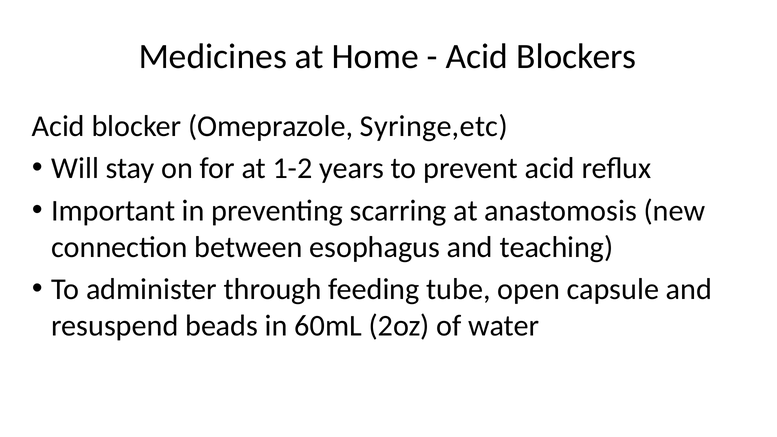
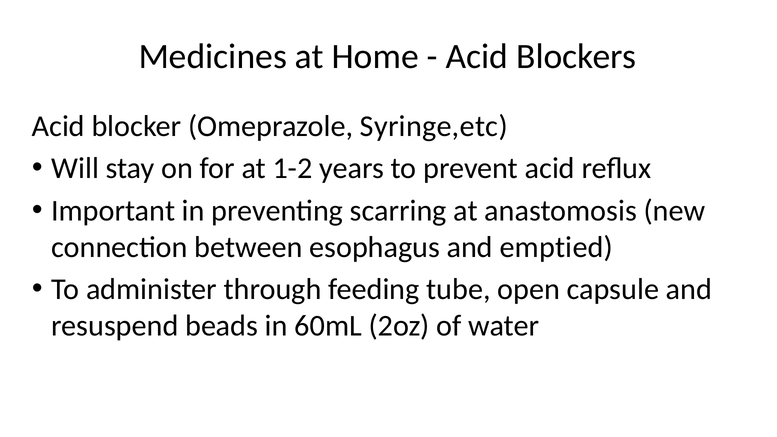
teaching: teaching -> emptied
